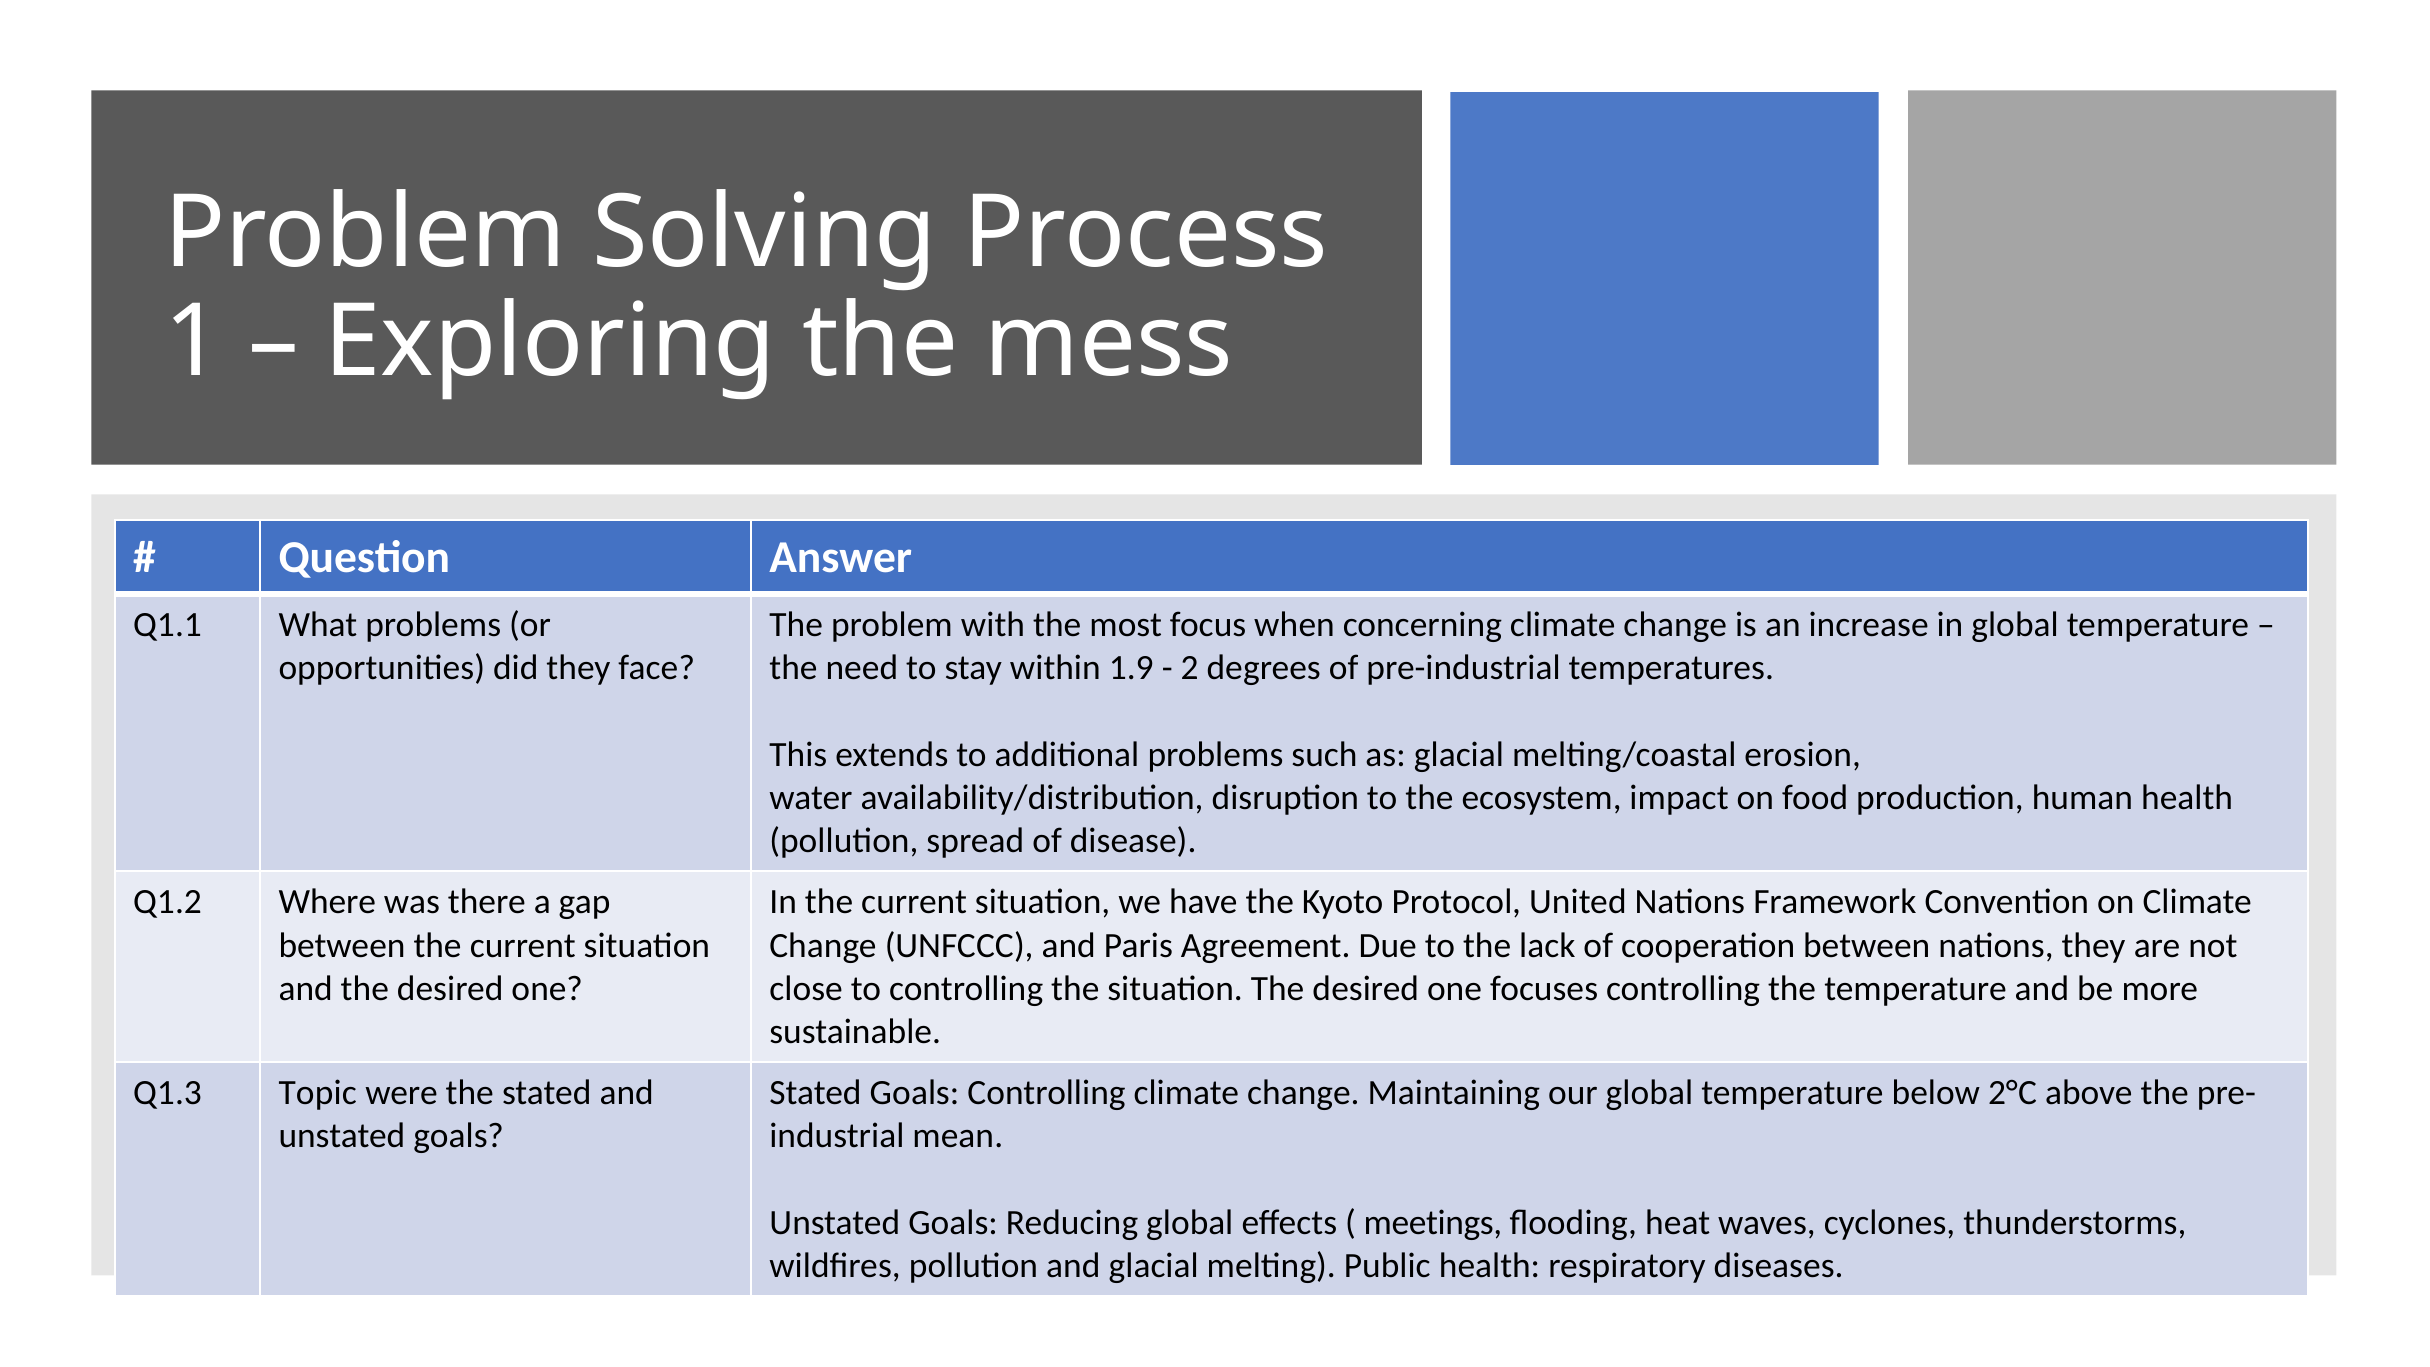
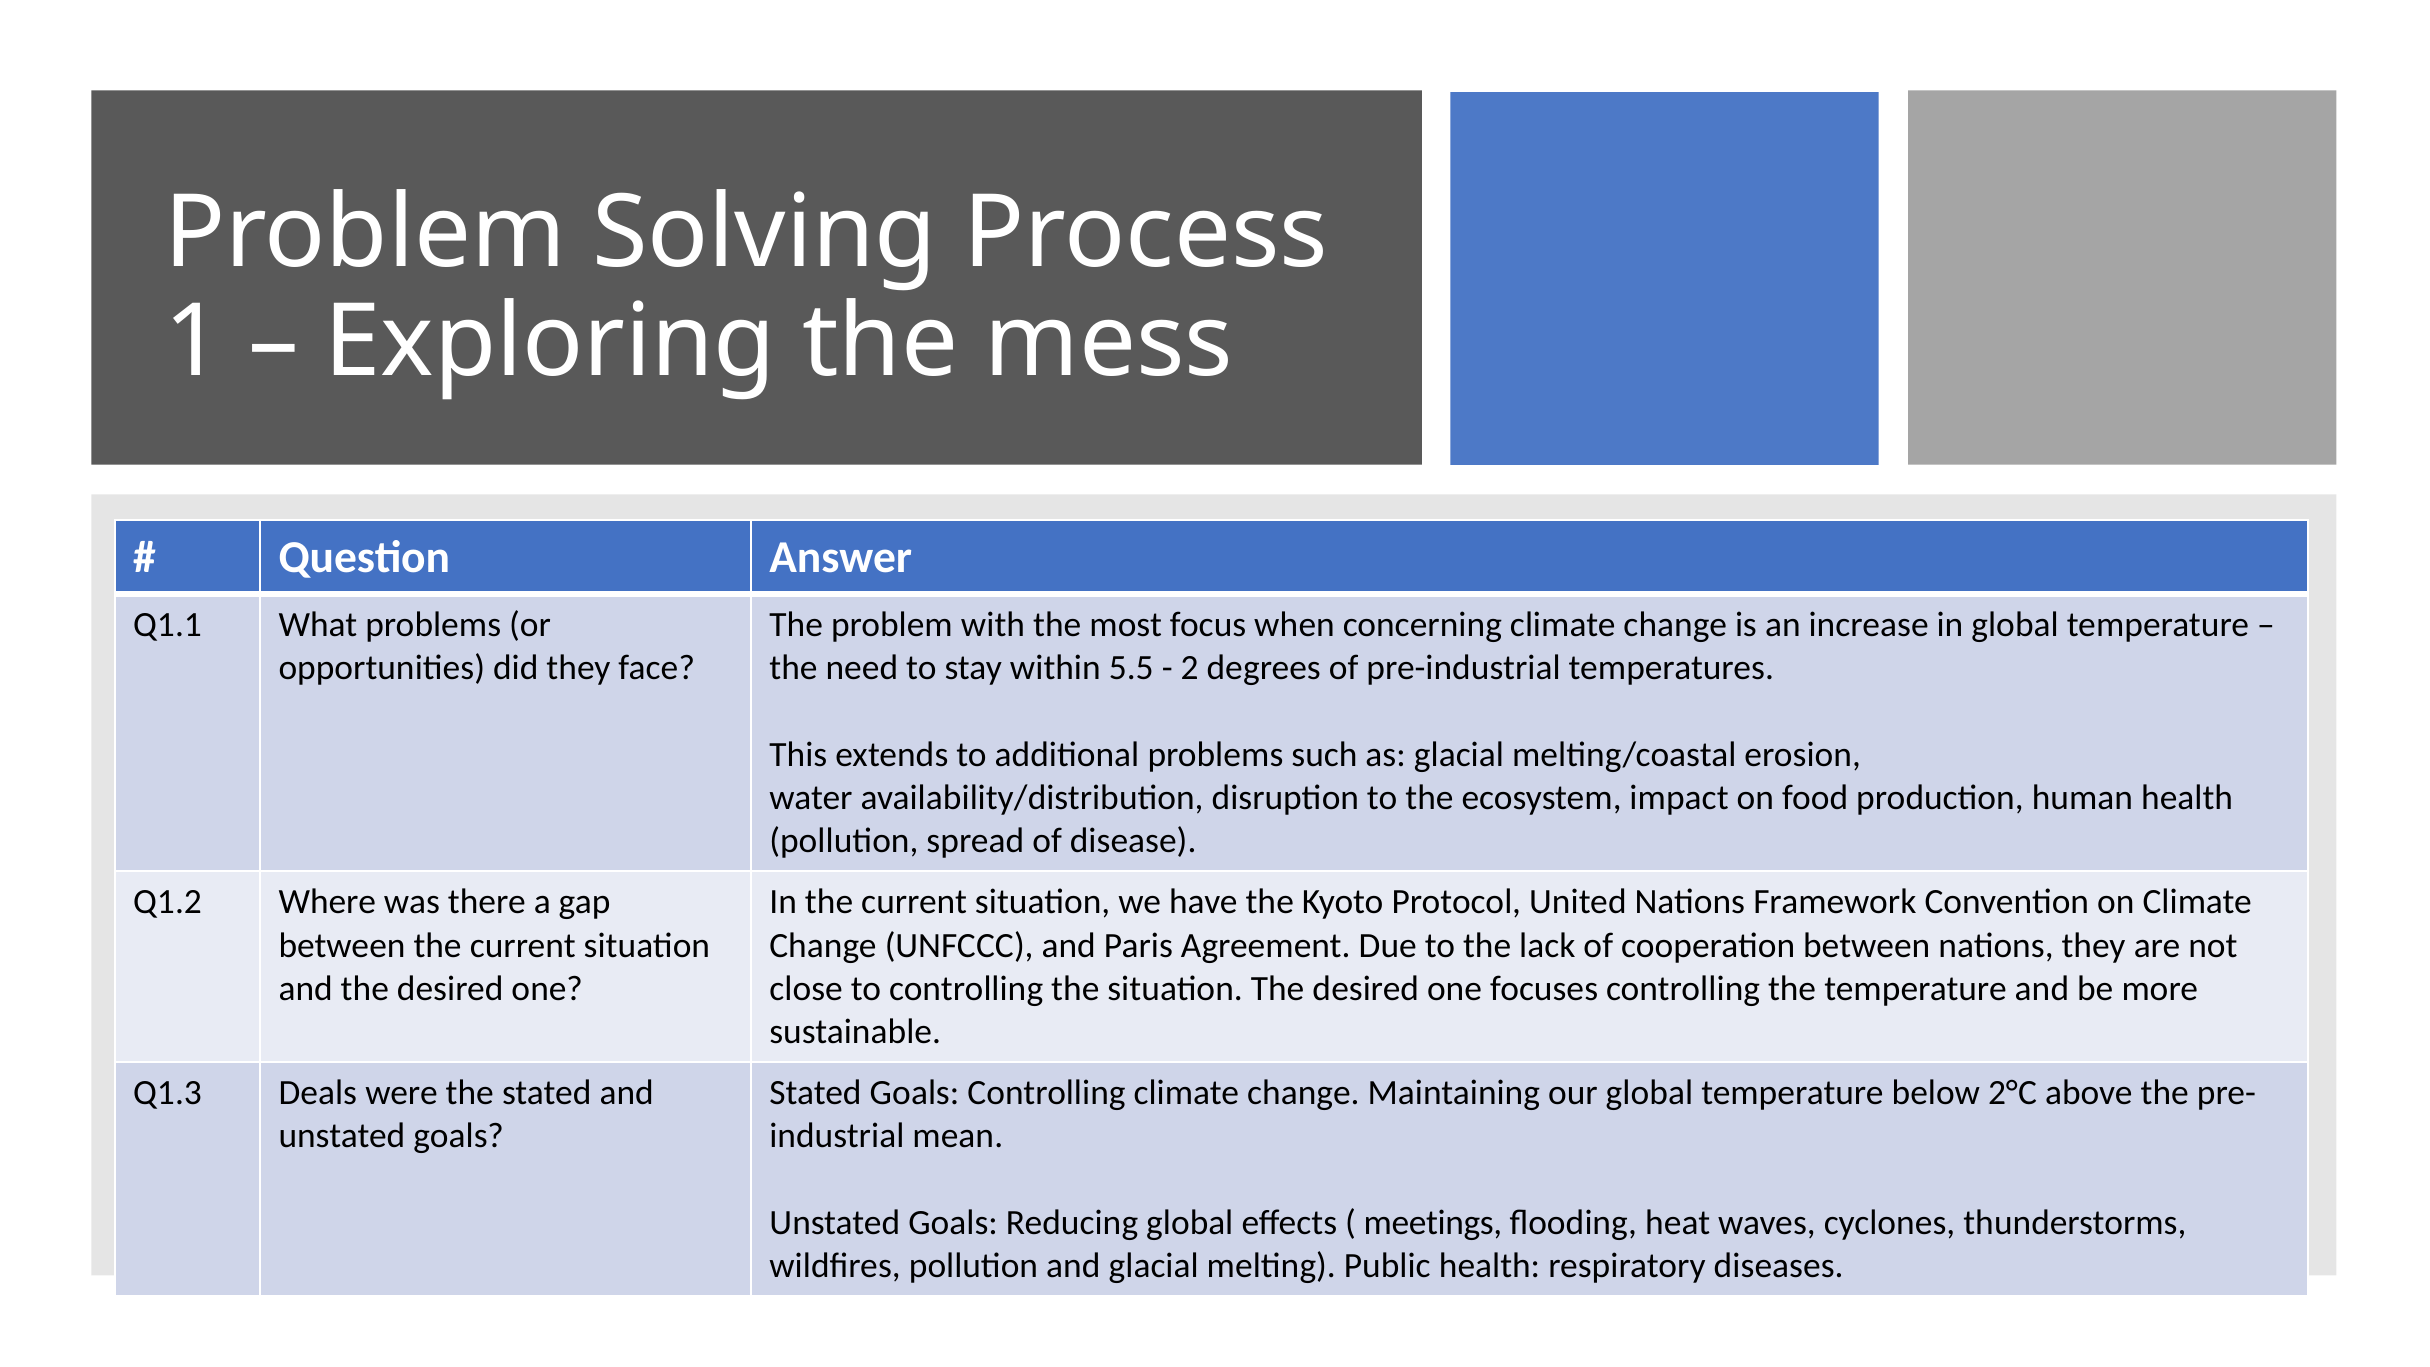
1.9: 1.9 -> 5.5
Topic: Topic -> Deals
